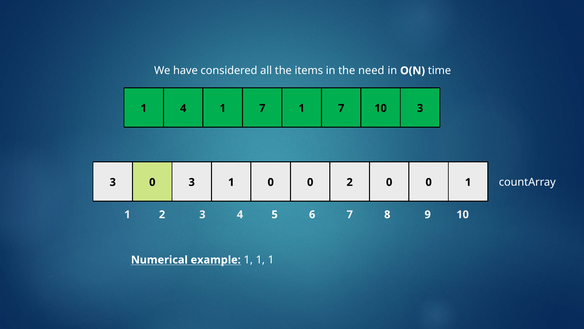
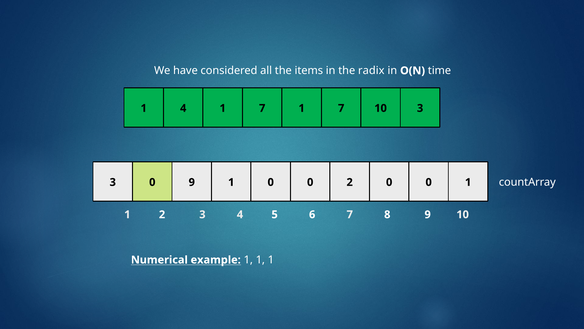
need: need -> radix
0 3: 3 -> 9
